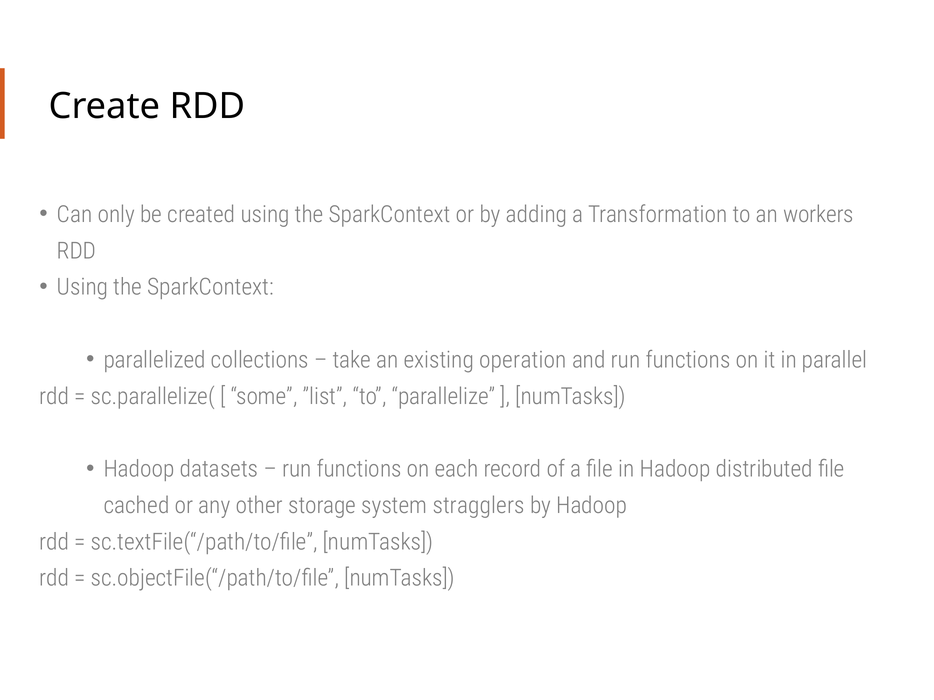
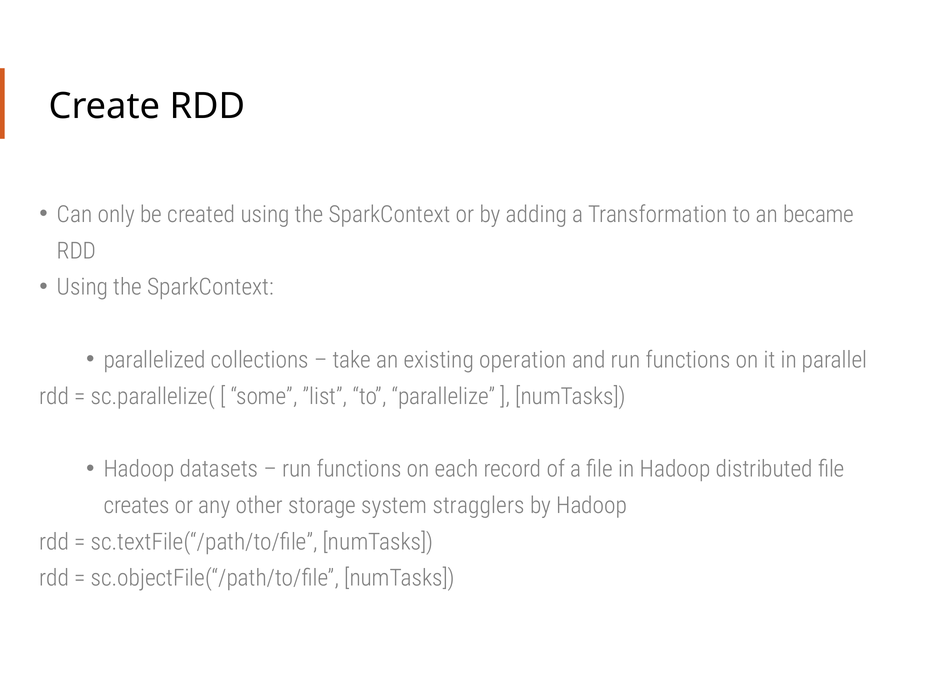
workers: workers -> became
cached: cached -> creates
